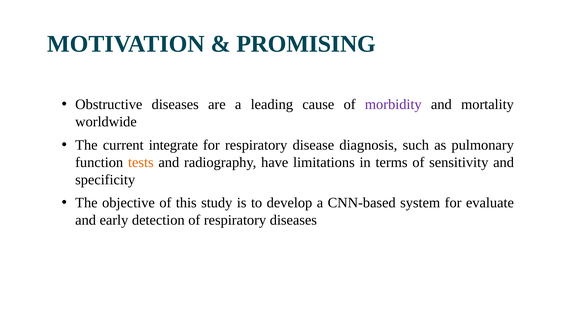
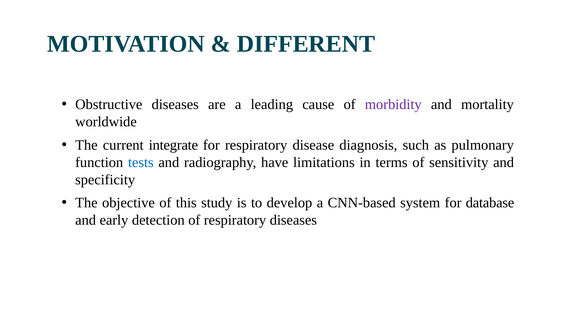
PROMISING: PROMISING -> DIFFERENT
tests colour: orange -> blue
evaluate: evaluate -> database
